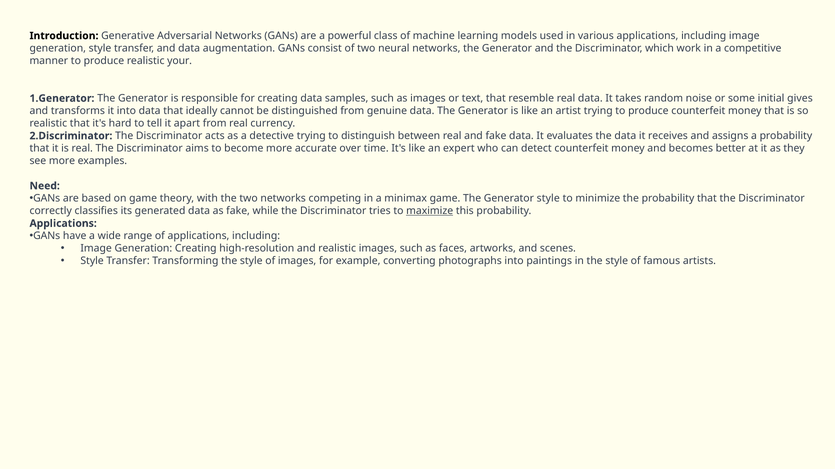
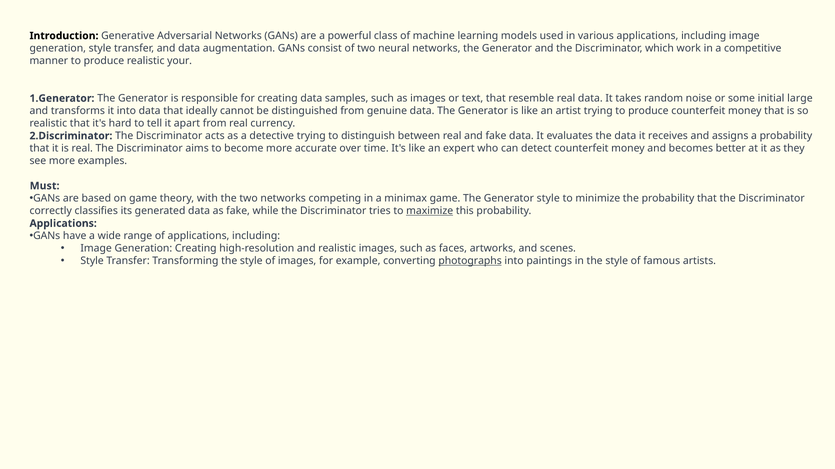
gives: gives -> large
Need: Need -> Must
photographs underline: none -> present
